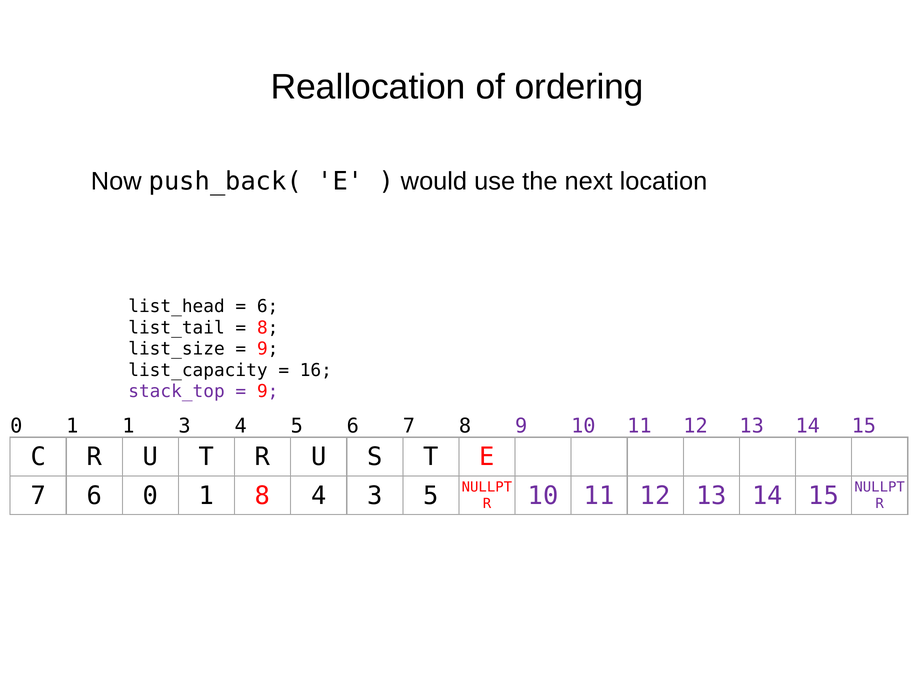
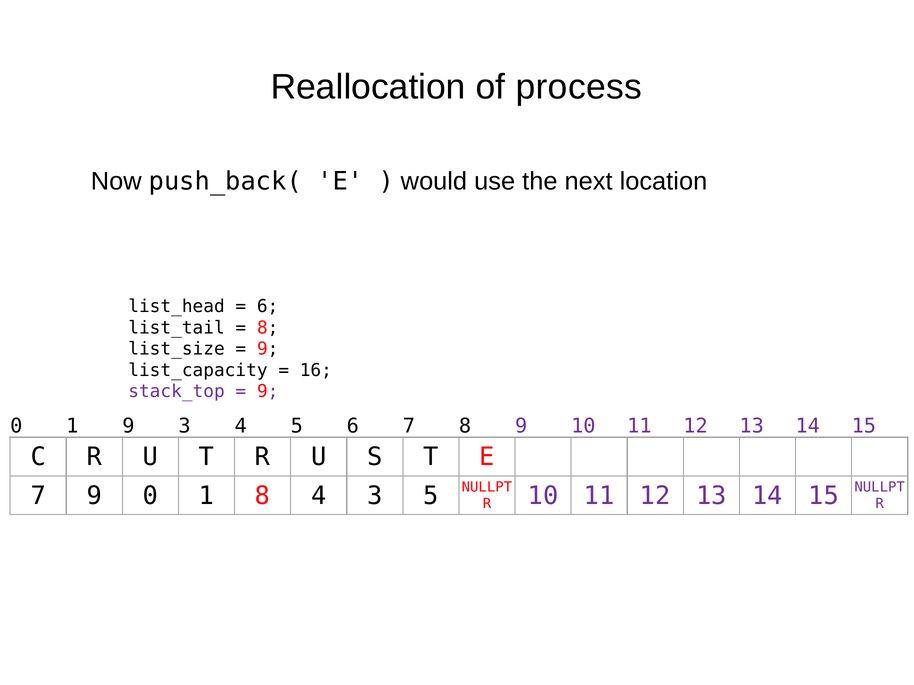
ordering: ordering -> process
1 1: 1 -> 9
7 6: 6 -> 9
